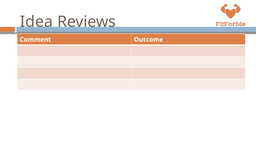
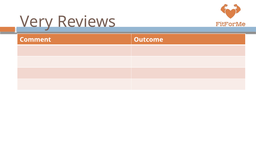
Idea: Idea -> Very
